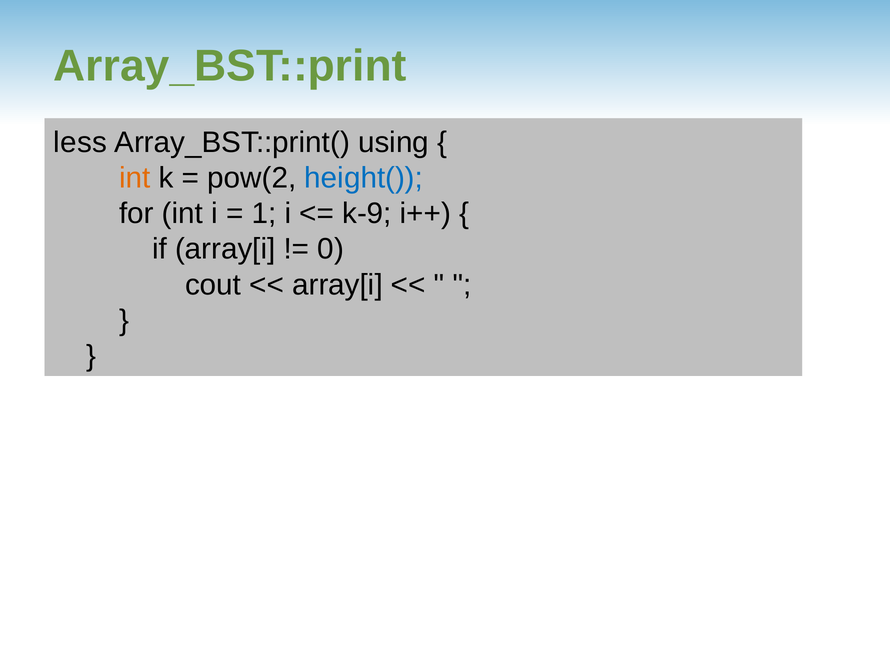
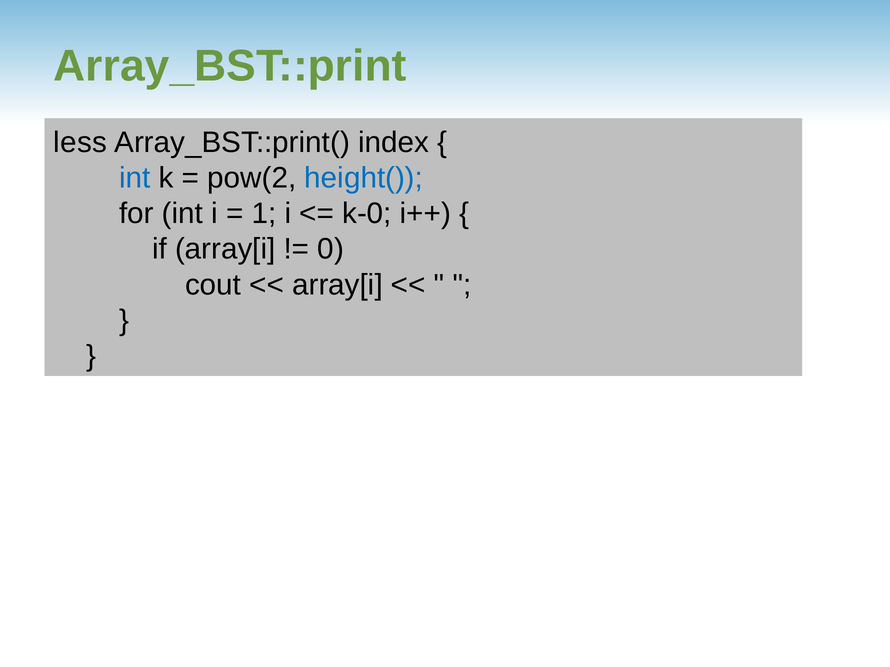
using: using -> index
int at (135, 178) colour: orange -> blue
k-9: k-9 -> k-0
